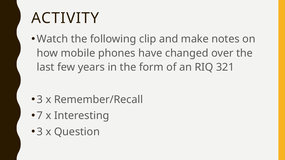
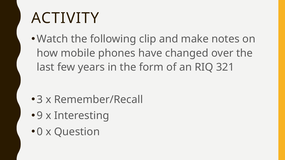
7: 7 -> 9
3 at (40, 132): 3 -> 0
